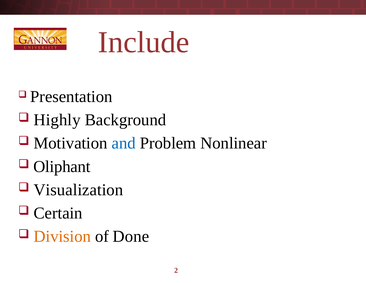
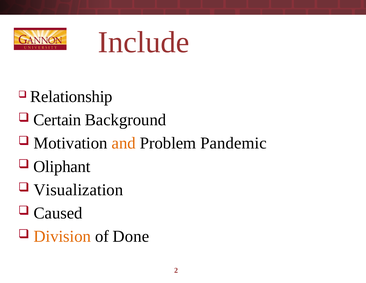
Presentation: Presentation -> Relationship
Highly: Highly -> Certain
and colour: blue -> orange
Nonlinear: Nonlinear -> Pandemic
Certain: Certain -> Caused
